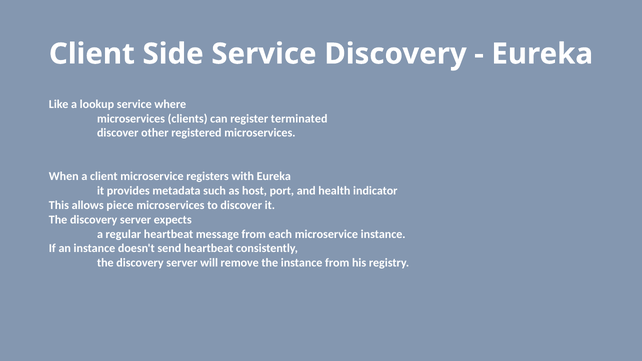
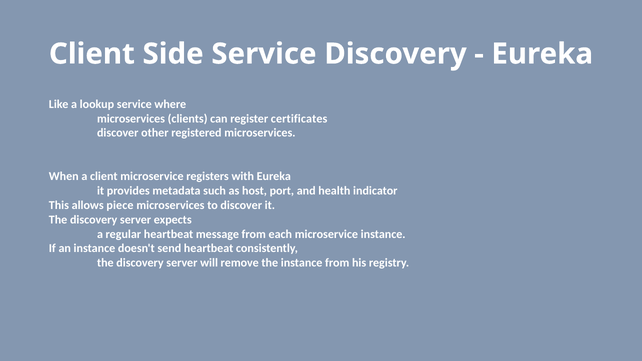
terminated: terminated -> certificates
